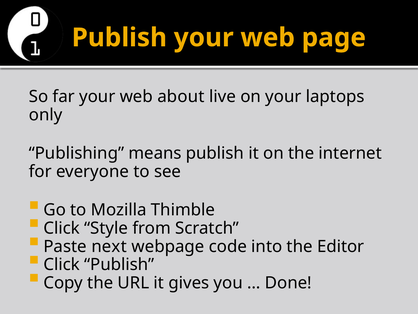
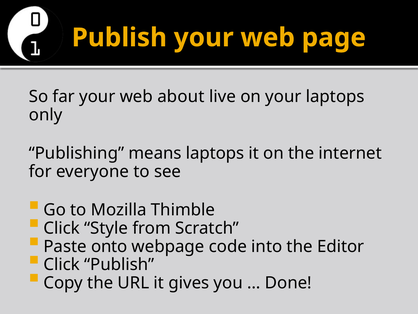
means publish: publish -> laptops
next: next -> onto
